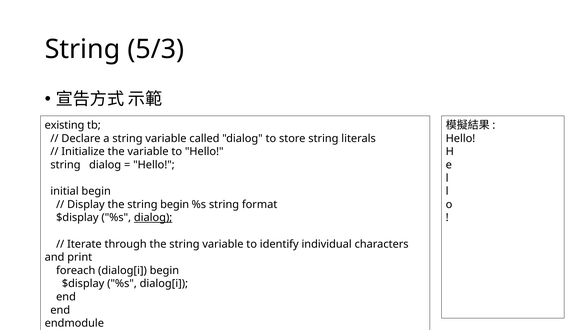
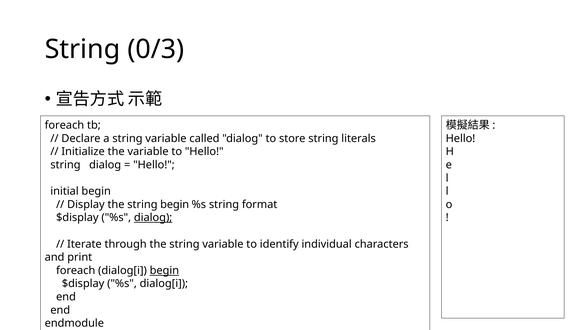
5/3: 5/3 -> 0/3
existing at (64, 125): existing -> foreach
begin at (164, 271) underline: none -> present
